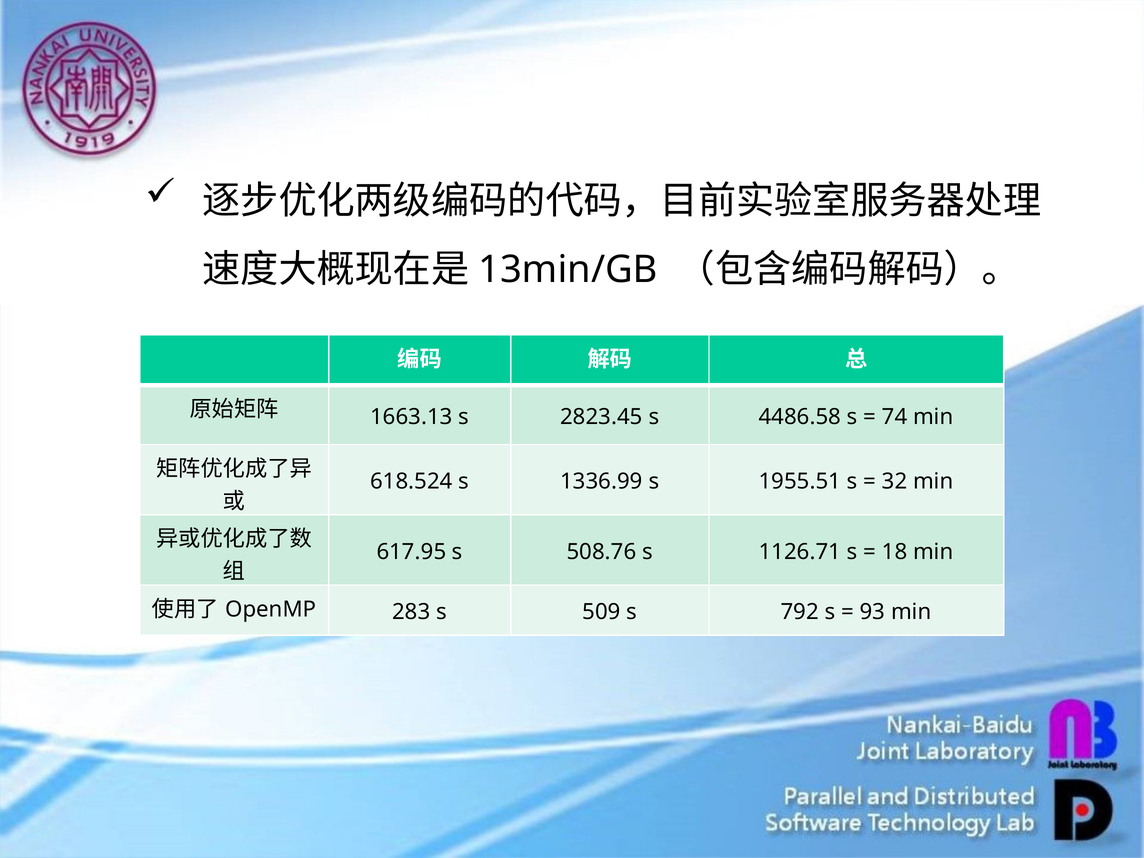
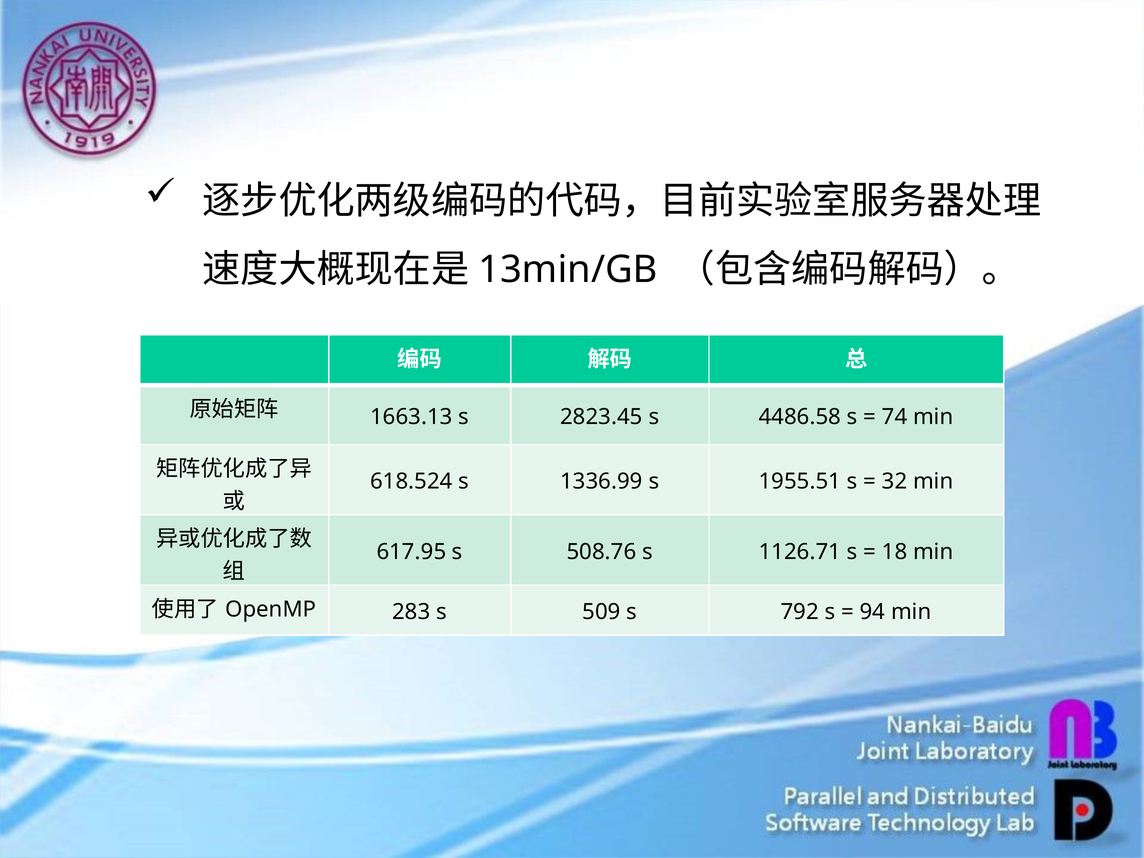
93: 93 -> 94
